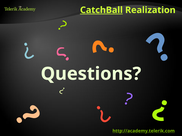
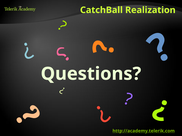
CatchBall underline: present -> none
